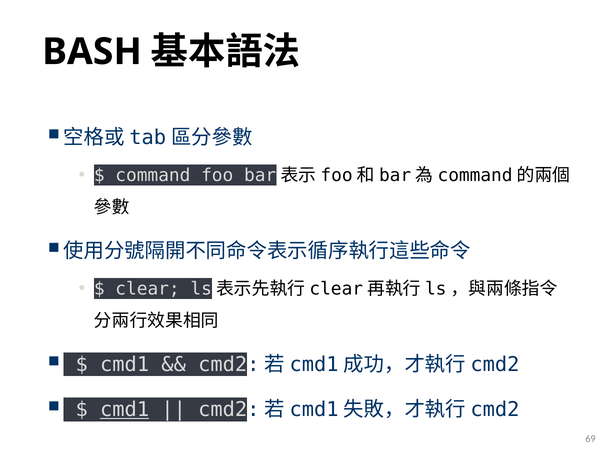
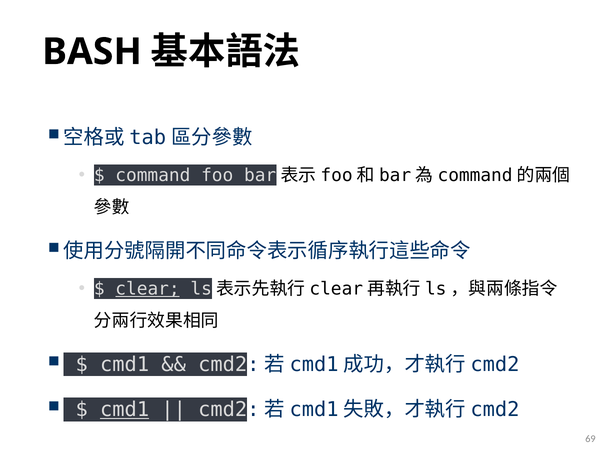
clear underline: none -> present
